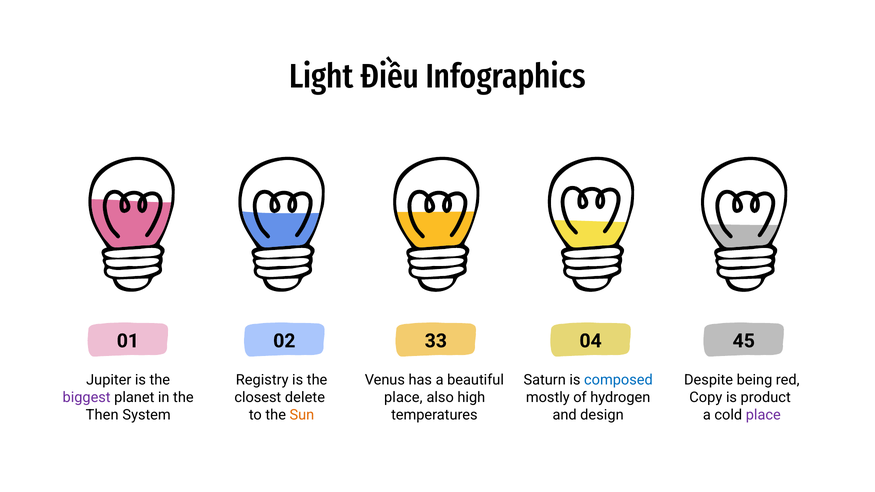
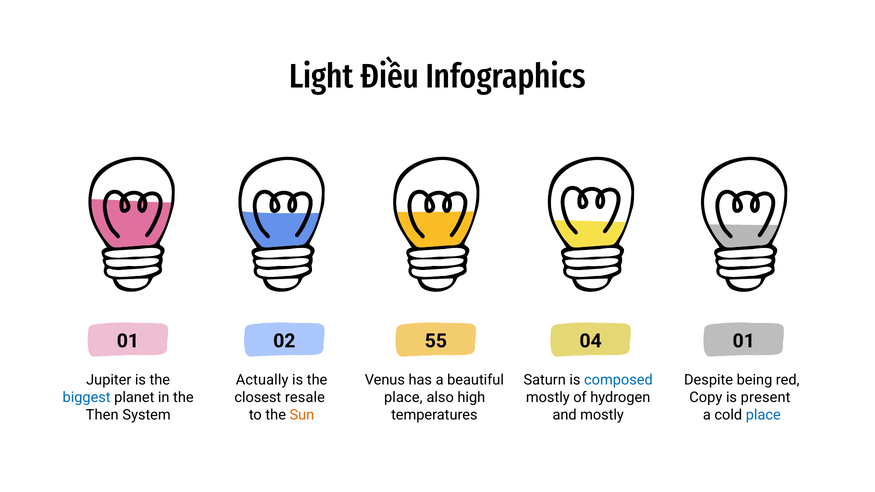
33: 33 -> 55
04 45: 45 -> 01
Registry: Registry -> Actually
biggest colour: purple -> blue
delete: delete -> resale
product: product -> present
and design: design -> mostly
place at (763, 415) colour: purple -> blue
